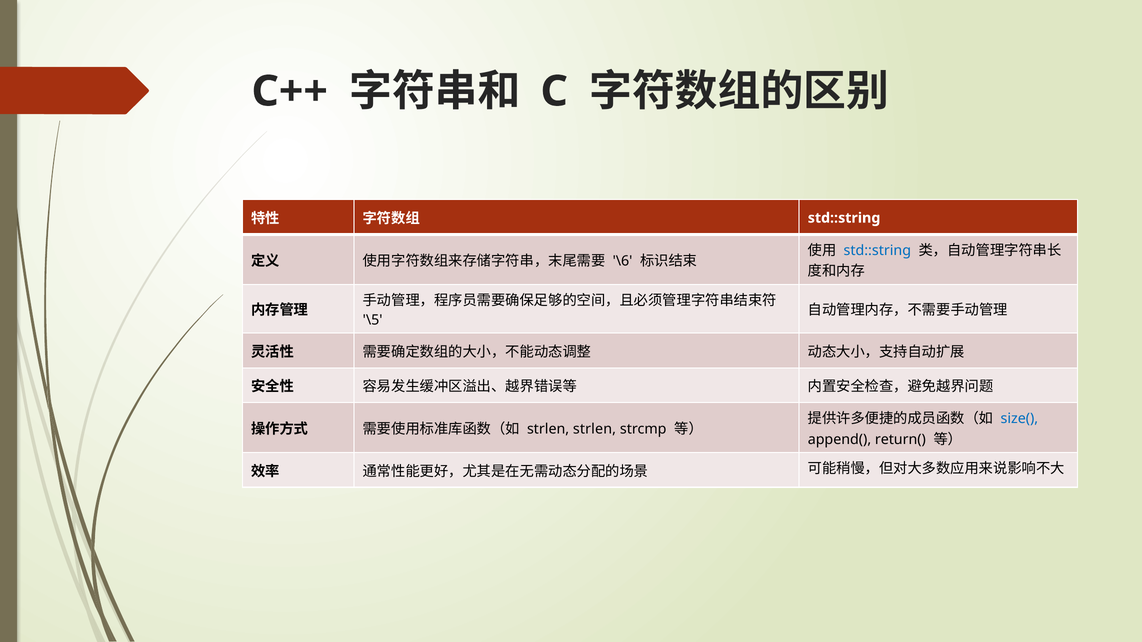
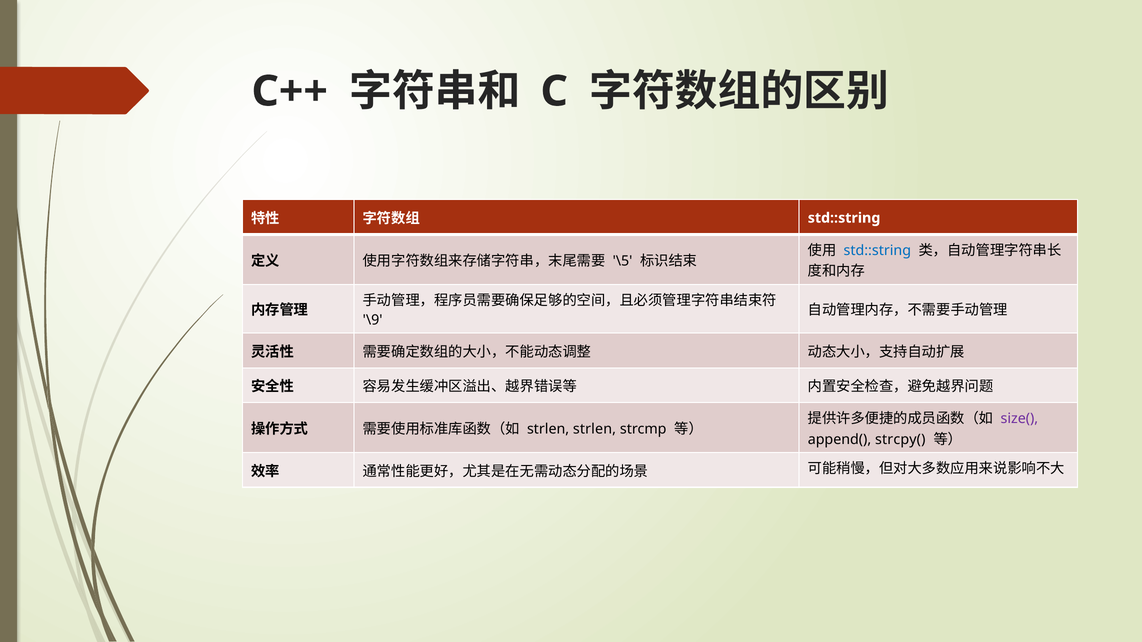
\6: \6 -> \5
\5: \5 -> \9
size( colour: blue -> purple
return(: return( -> strcpy(
